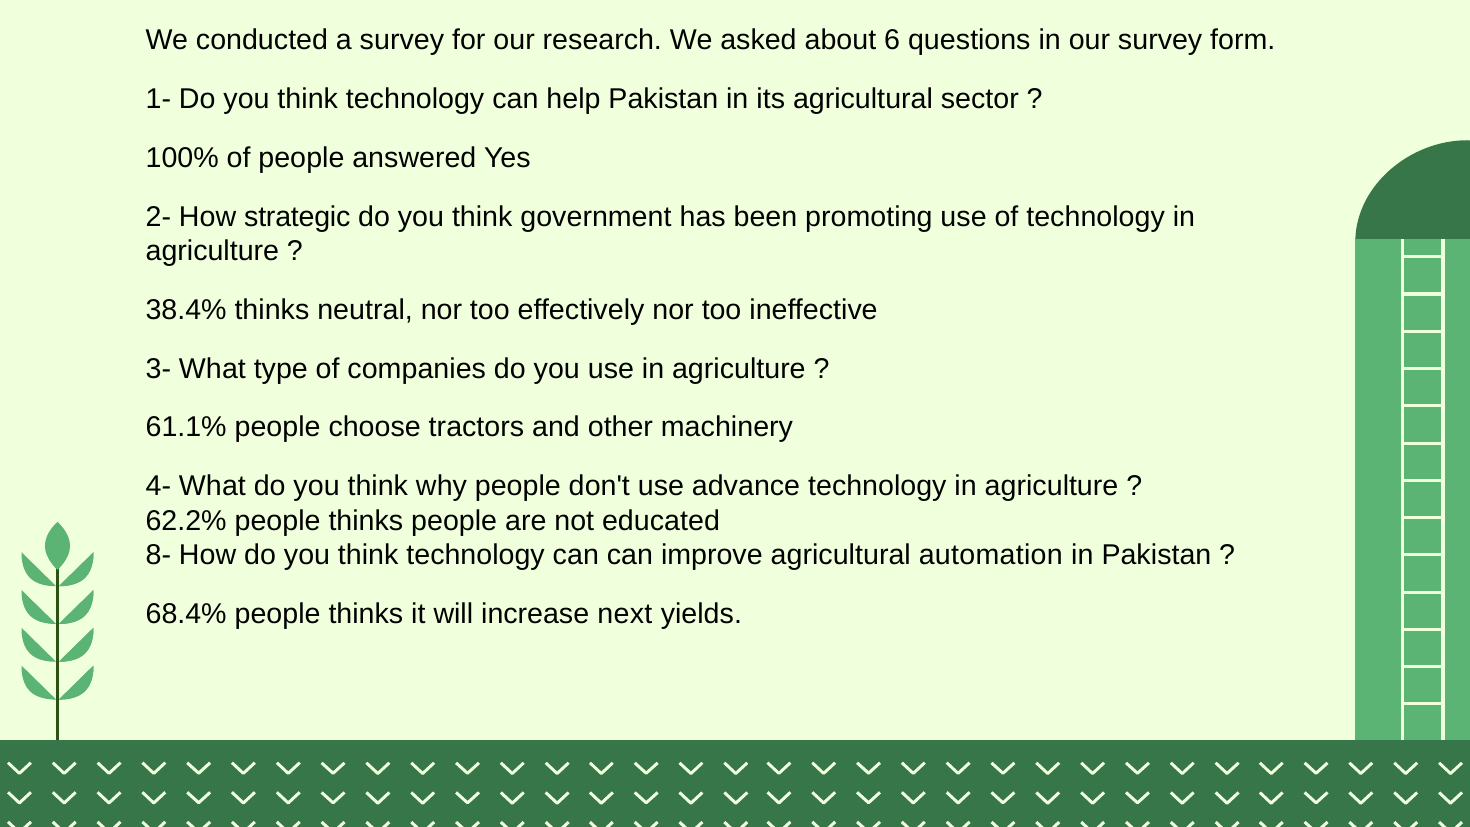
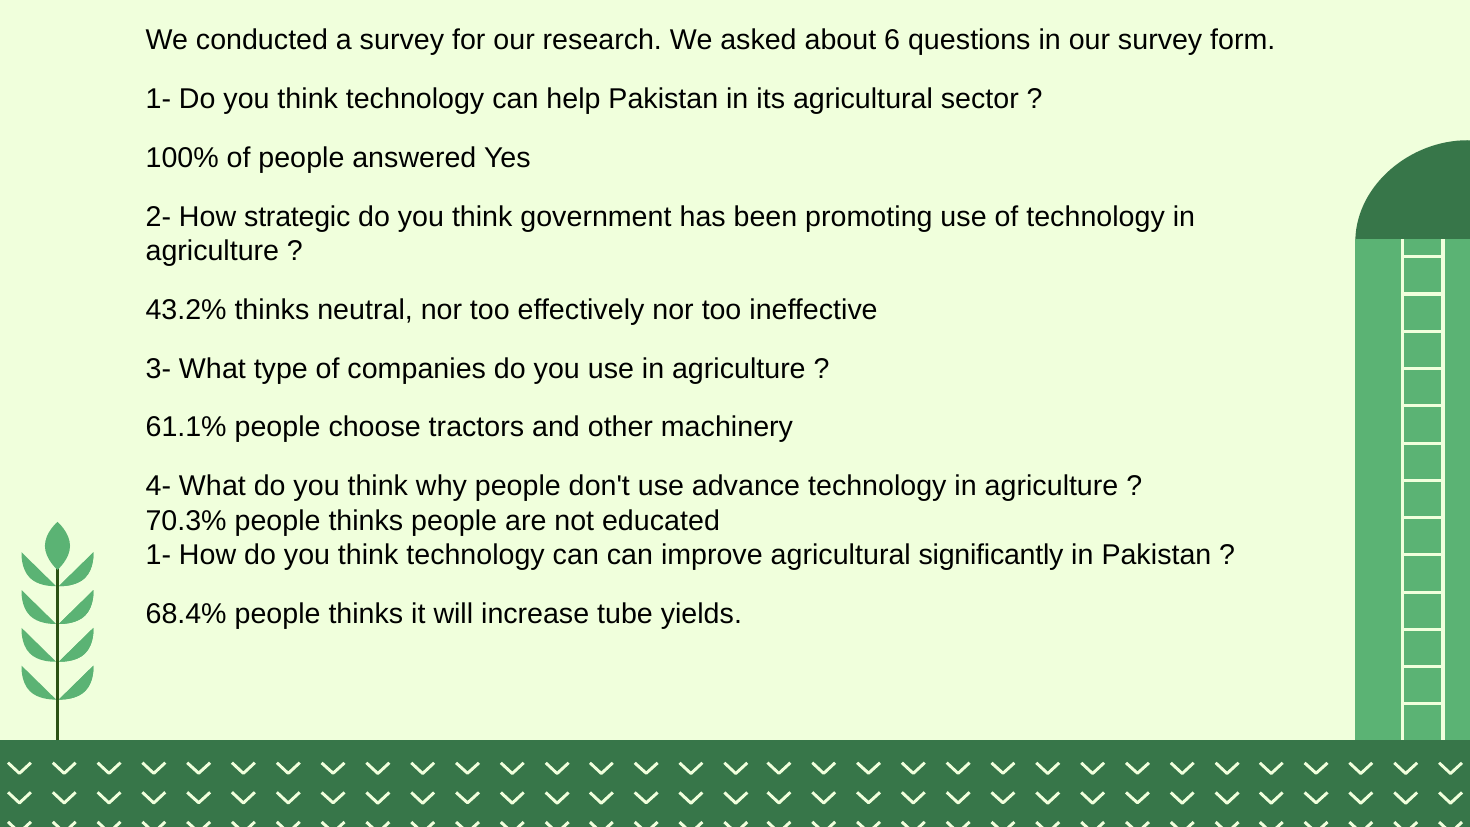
38.4%: 38.4% -> 43.2%
62.2%: 62.2% -> 70.3%
8- at (158, 555): 8- -> 1-
automation: automation -> significantly
next: next -> tube
